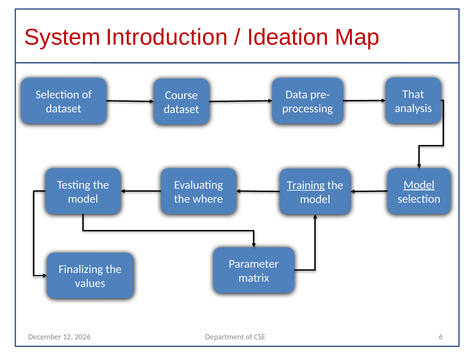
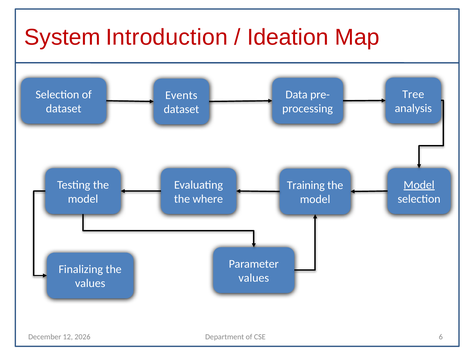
That: That -> Tree
Course: Course -> Events
Training underline: present -> none
matrix at (254, 278): matrix -> values
